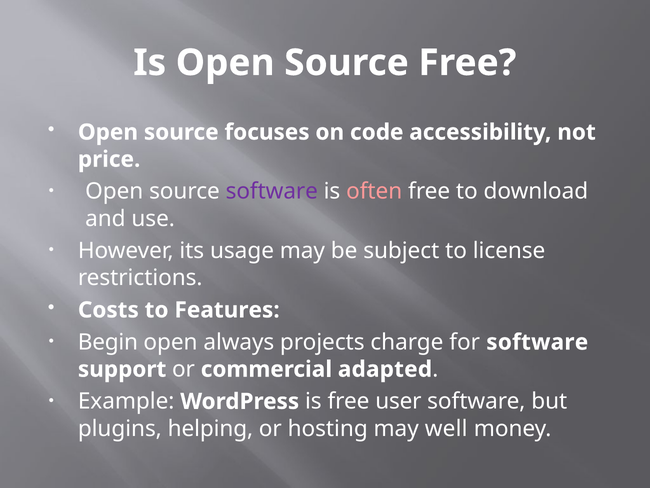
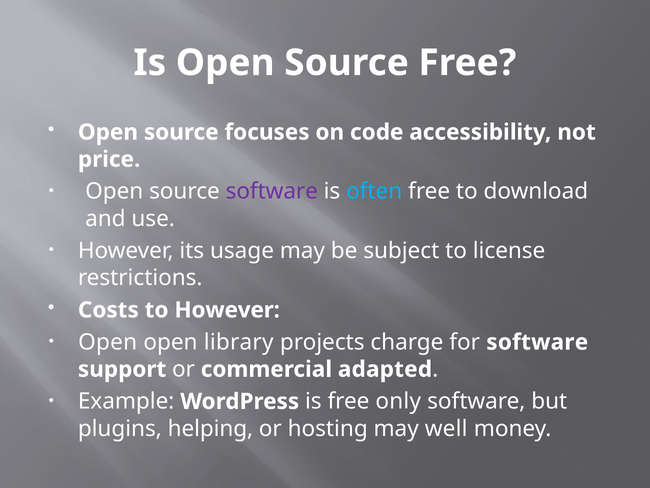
often colour: pink -> light blue
to Features: Features -> However
Begin at (108, 342): Begin -> Open
always: always -> library
user: user -> only
